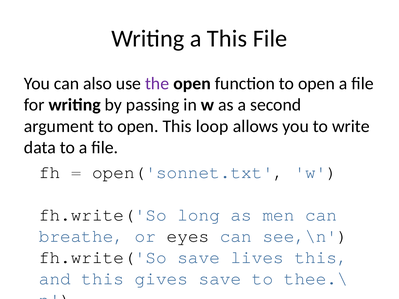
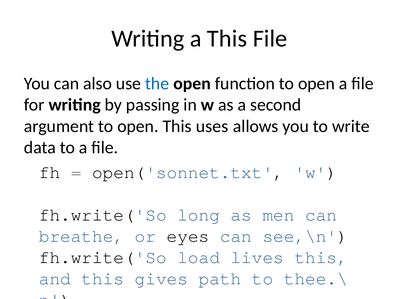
the colour: purple -> blue
loop: loop -> uses
fh.write('So save: save -> load
gives save: save -> path
